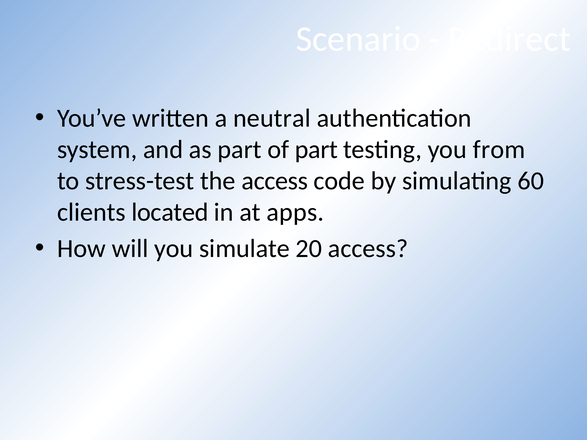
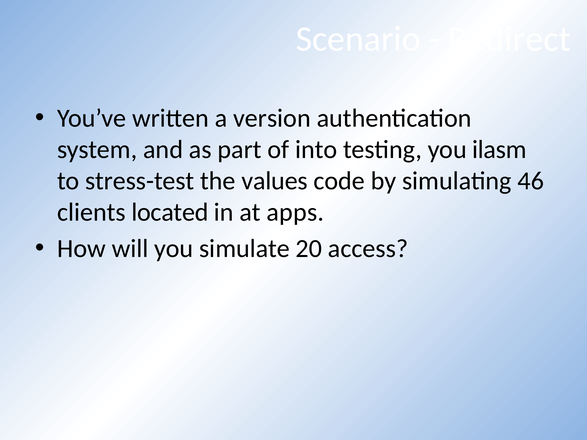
neutral: neutral -> version
of part: part -> into
from: from -> ilasm
the access: access -> values
60: 60 -> 46
